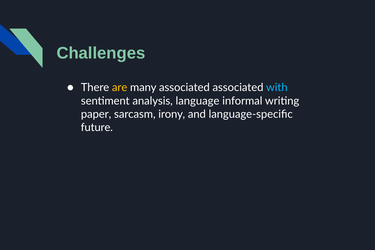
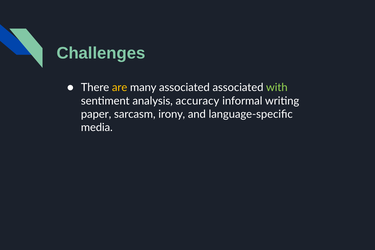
with colour: light blue -> light green
language: language -> accuracy
future: future -> media
